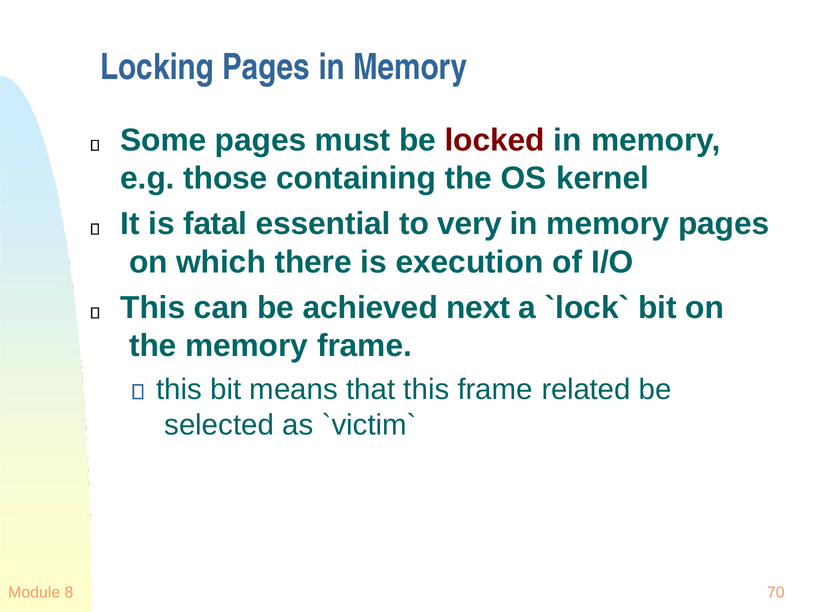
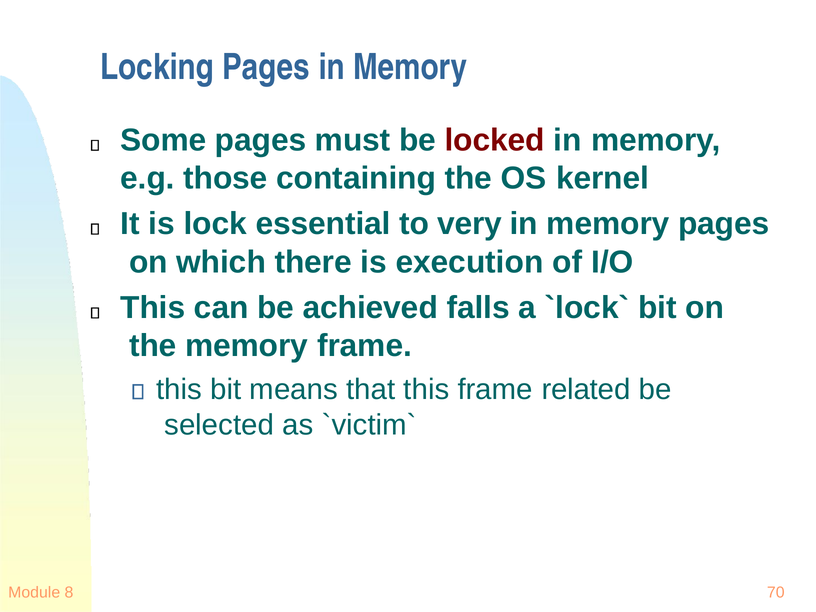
fatal: fatal -> lock
next: next -> falls
